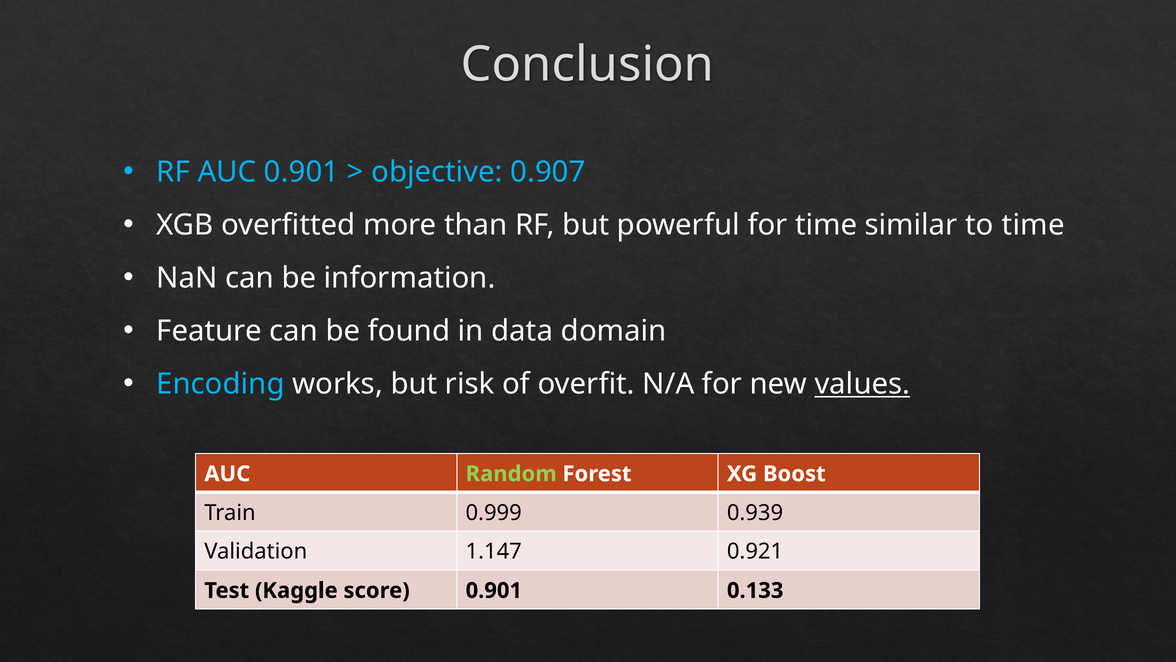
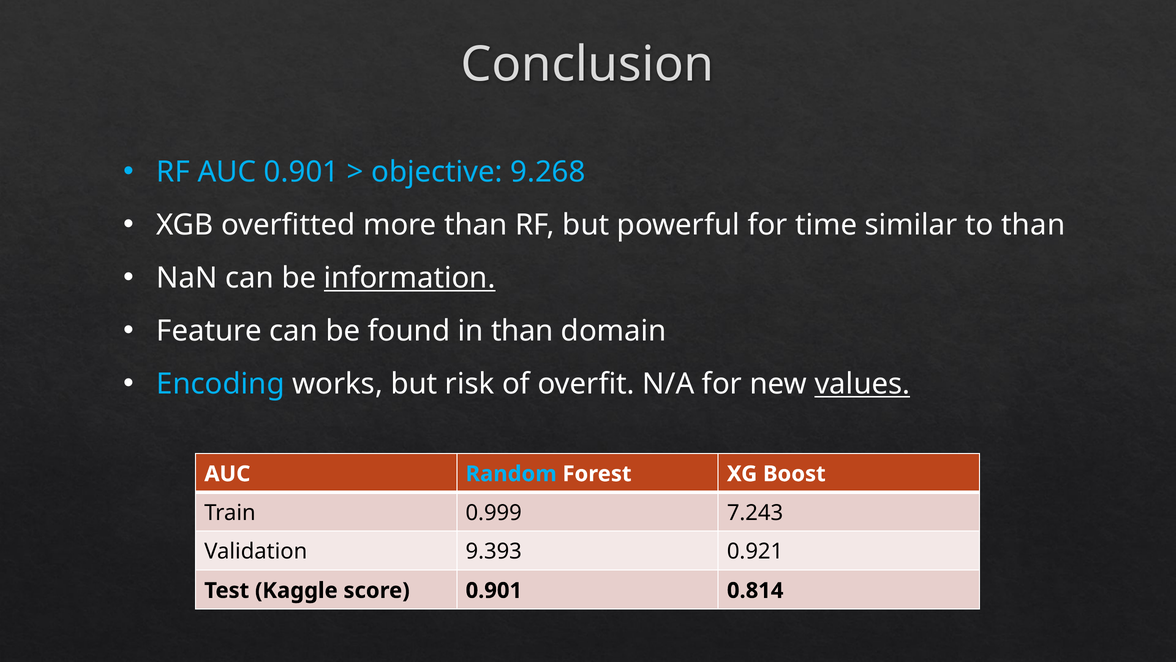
0.907: 0.907 -> 9.268
to time: time -> than
information underline: none -> present
in data: data -> than
Random colour: light green -> light blue
0.939: 0.939 -> 7.243
1.147: 1.147 -> 9.393
0.133: 0.133 -> 0.814
